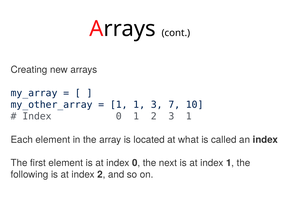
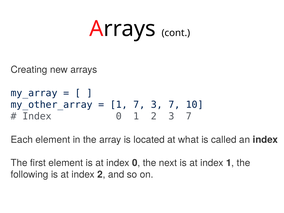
1 1: 1 -> 7
2 3 1: 1 -> 7
